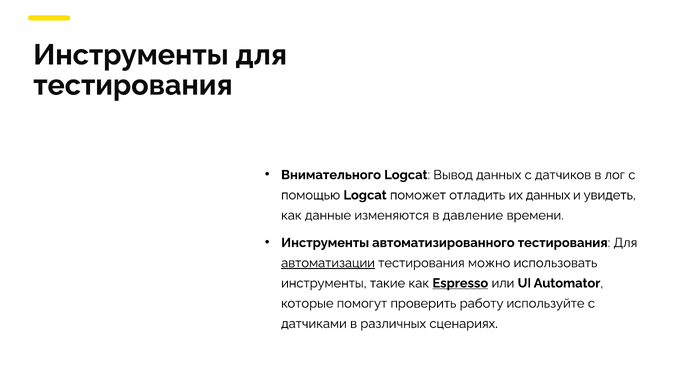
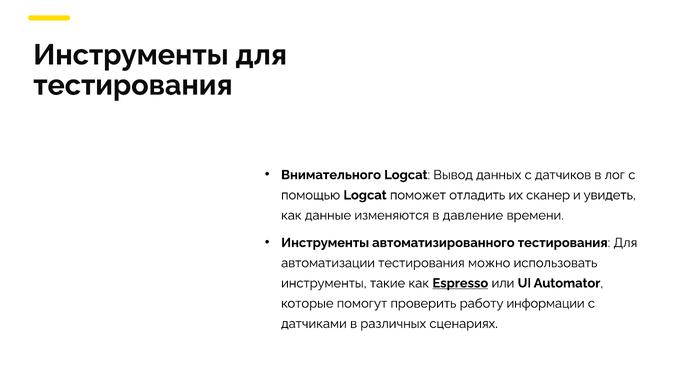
их данных: данных -> сканер
автоматизации underline: present -> none
используйте: используйте -> информации
